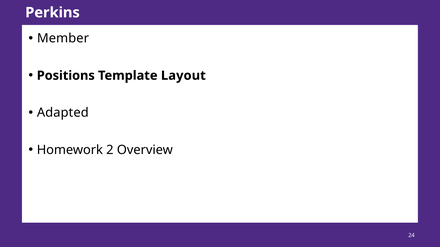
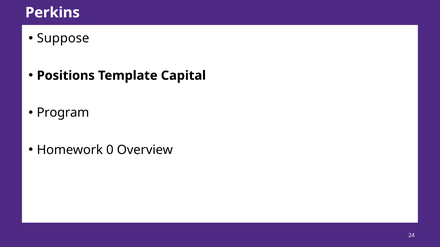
Member: Member -> Suppose
Layout: Layout -> Capital
Adapted: Adapted -> Program
2: 2 -> 0
